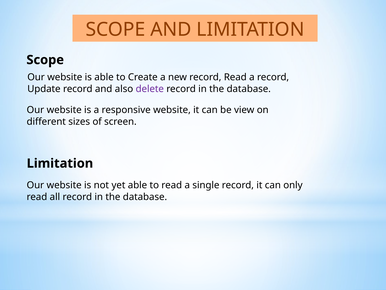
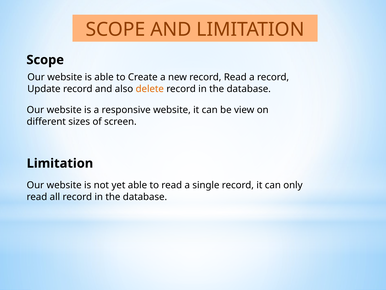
delete colour: purple -> orange
